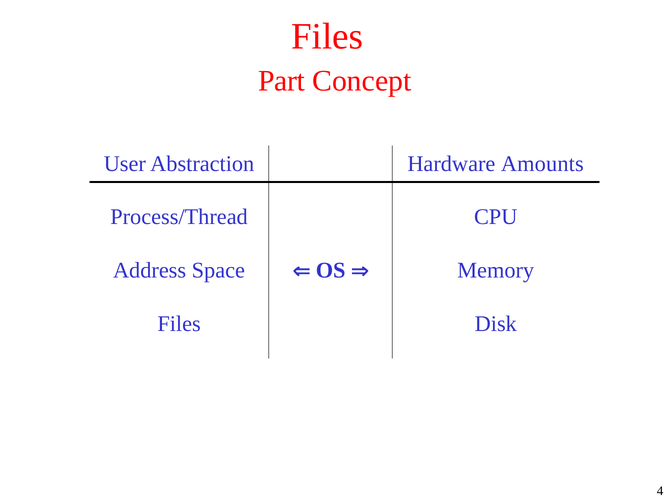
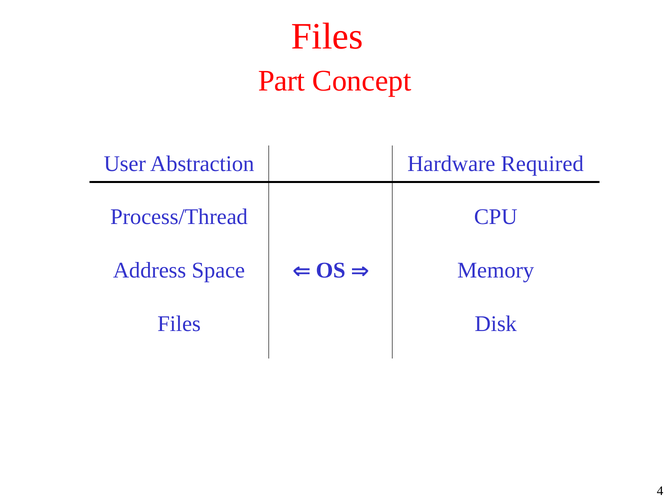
Amounts: Amounts -> Required
